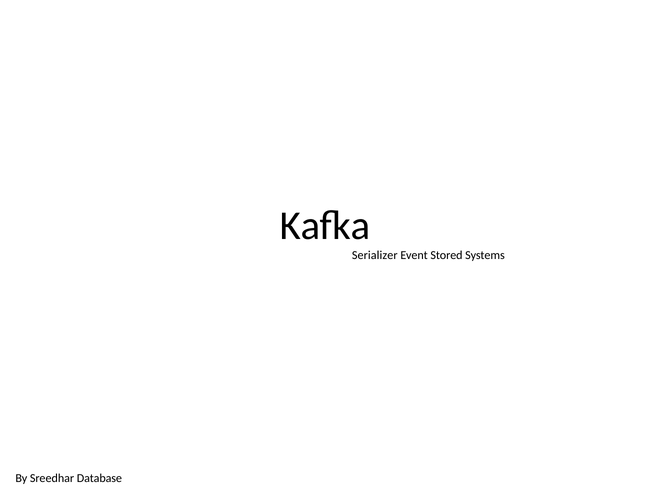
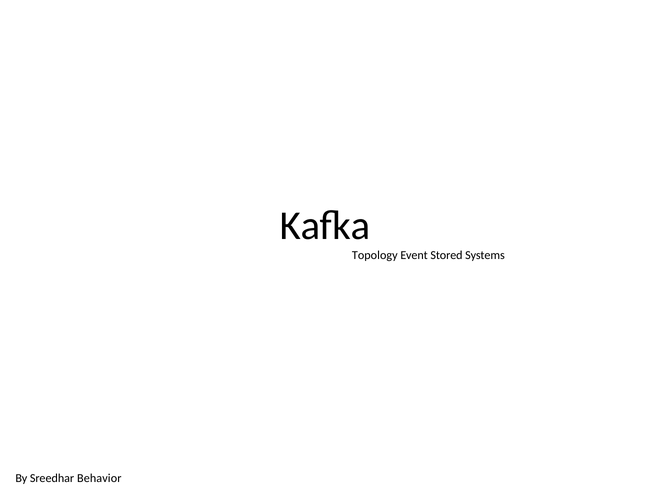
Serializer: Serializer -> Topology
Database: Database -> Behavior
